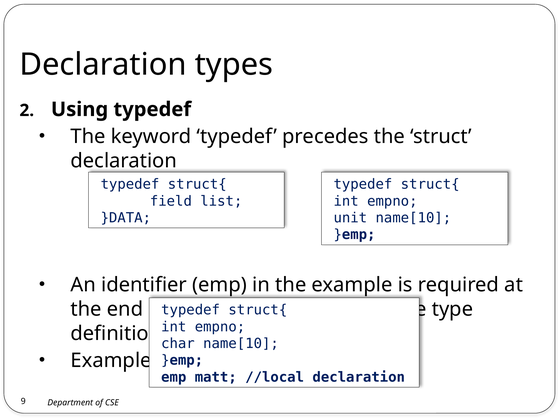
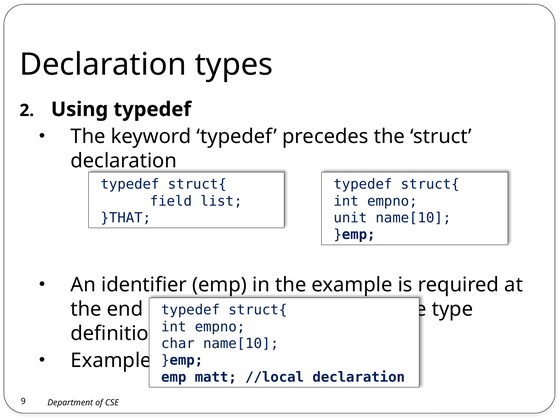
}DATA: }DATA -> }THAT
